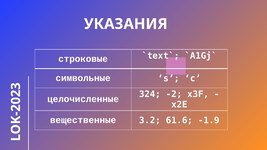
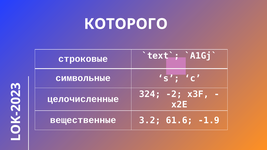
УКАЗАНИЯ: УКАЗАНИЯ -> КОТОРОГО
